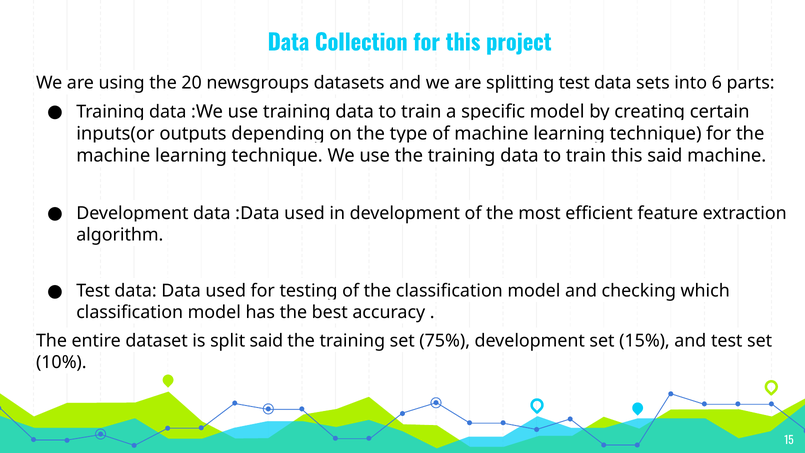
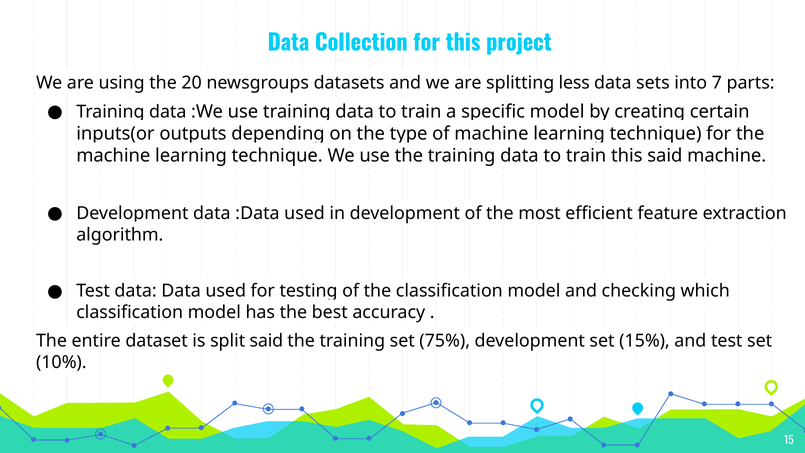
splitting test: test -> less
6: 6 -> 7
